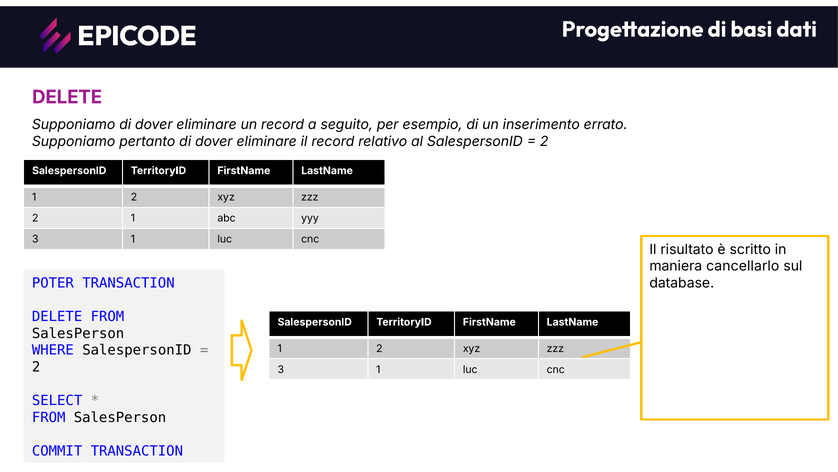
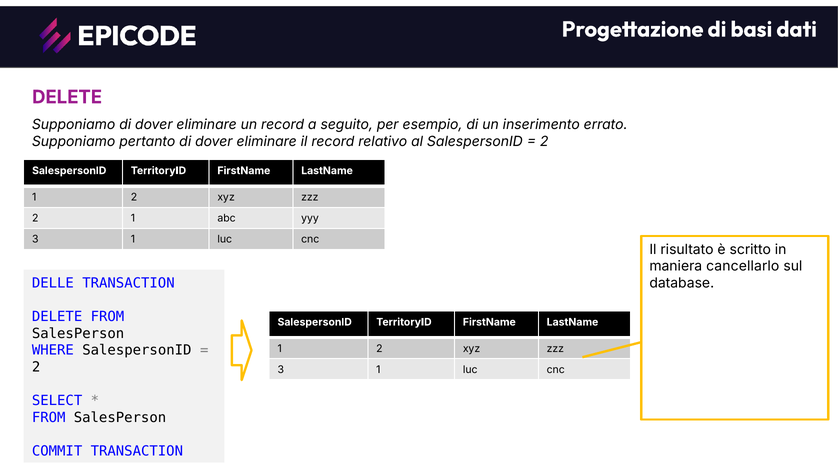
POTER: POTER -> DELLE
